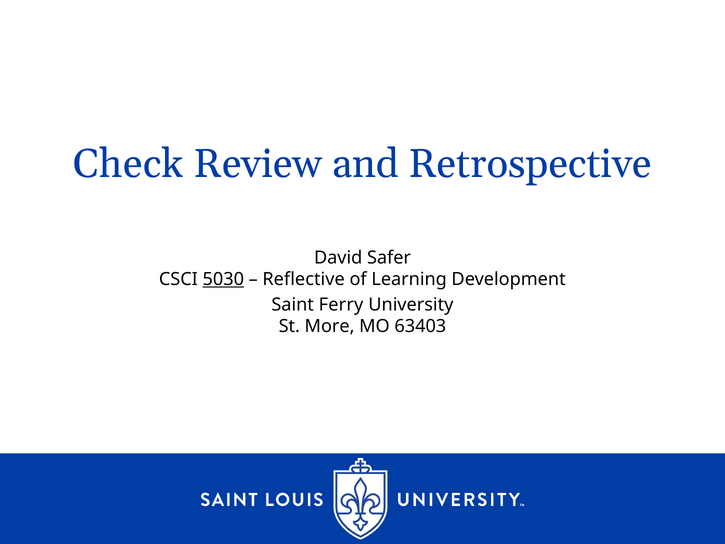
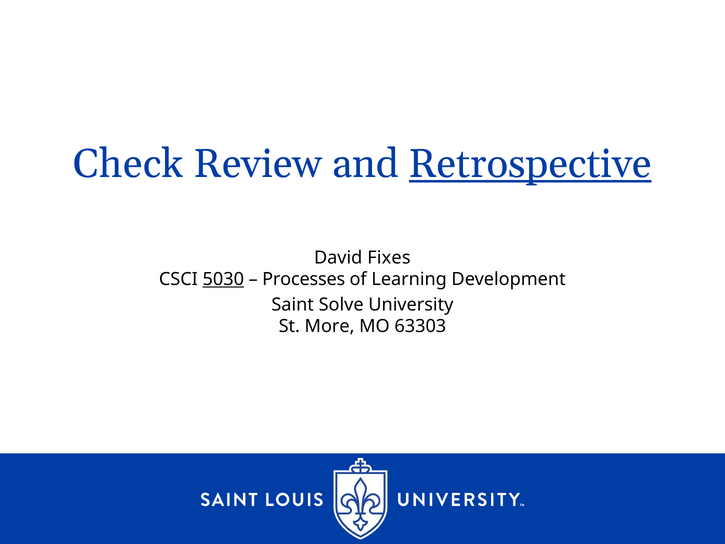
Retrospective underline: none -> present
Safer: Safer -> Fixes
Reflective: Reflective -> Processes
Ferry: Ferry -> Solve
63403: 63403 -> 63303
